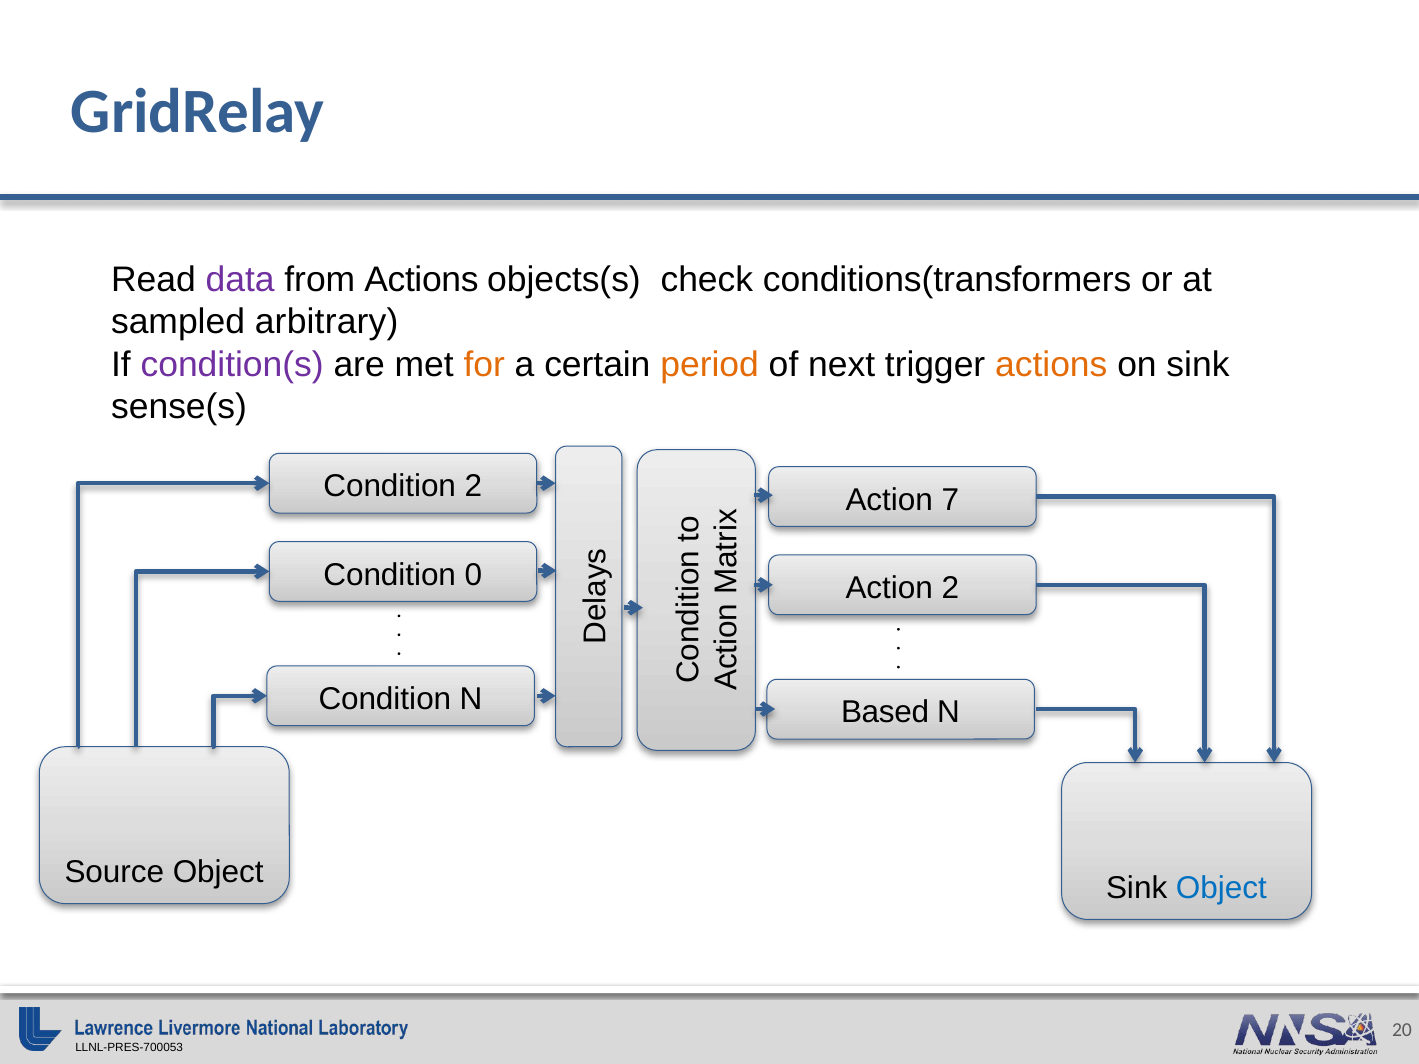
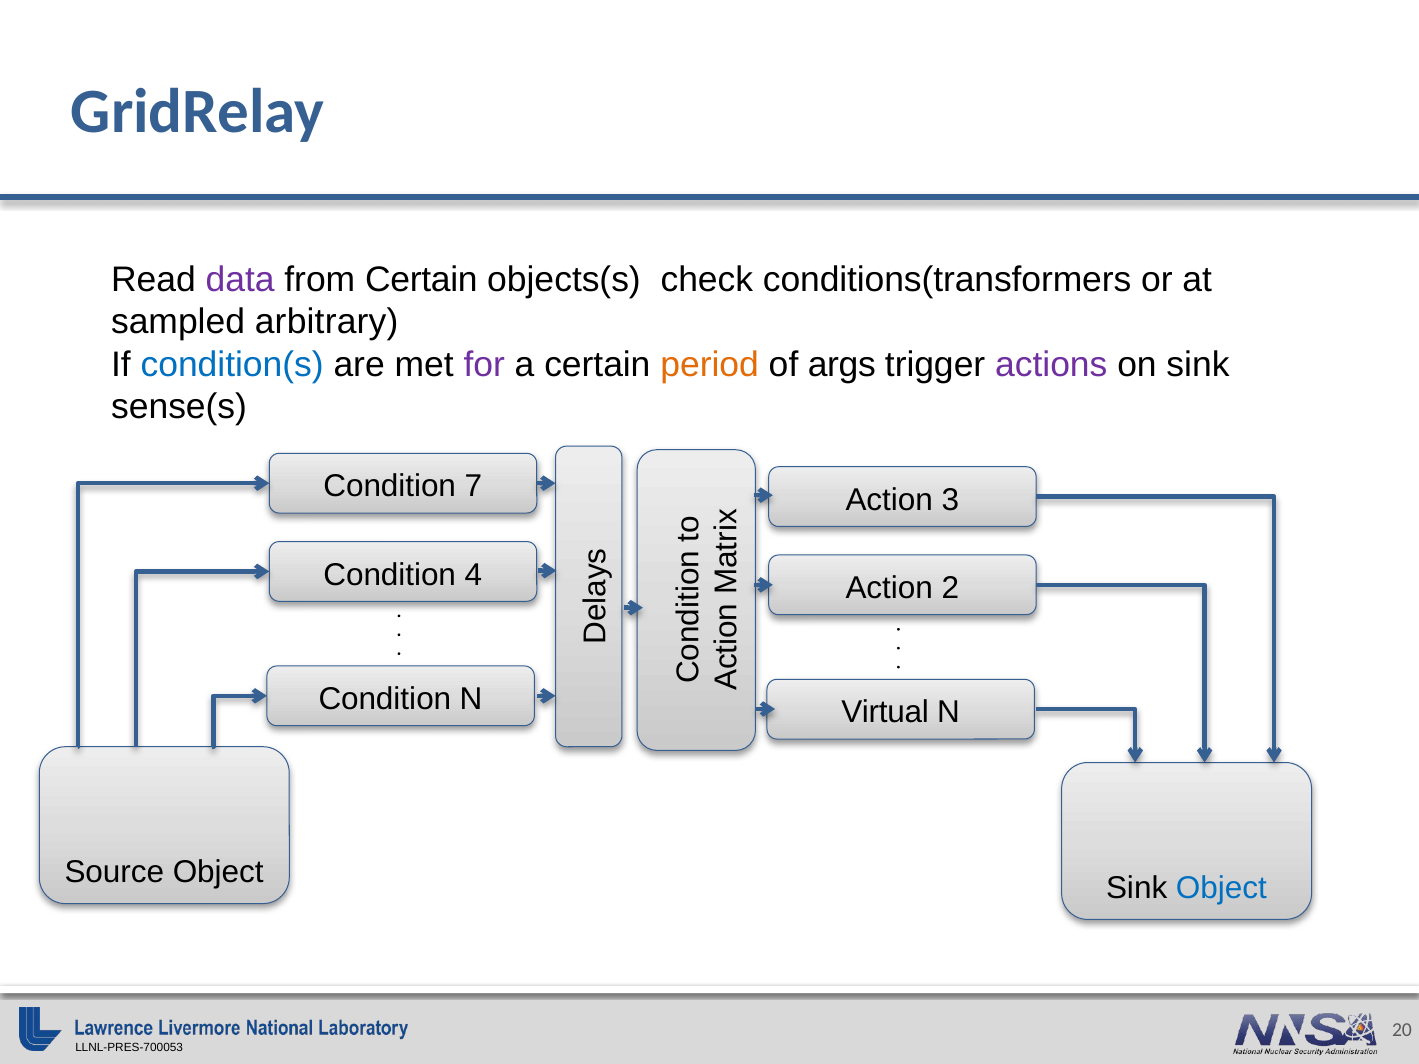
from Actions: Actions -> Certain
condition(s colour: purple -> blue
for colour: orange -> purple
next: next -> args
actions at (1051, 365) colour: orange -> purple
Condition 2: 2 -> 7
7: 7 -> 3
0: 0 -> 4
Based: Based -> Virtual
